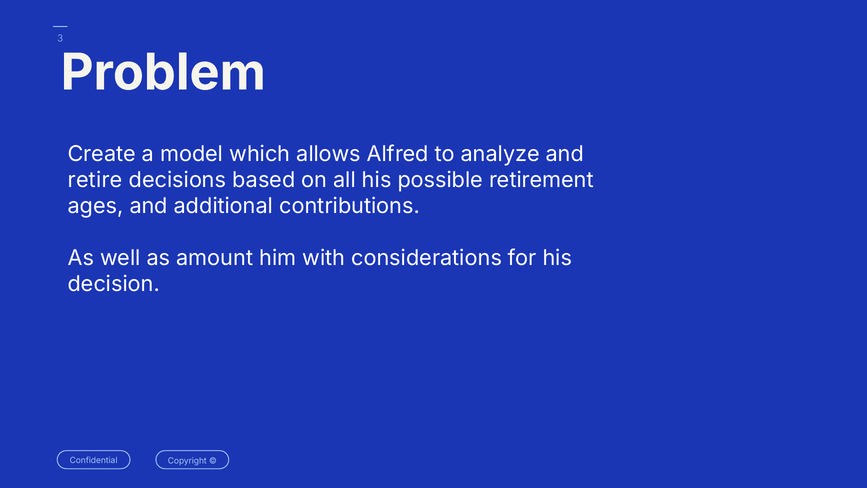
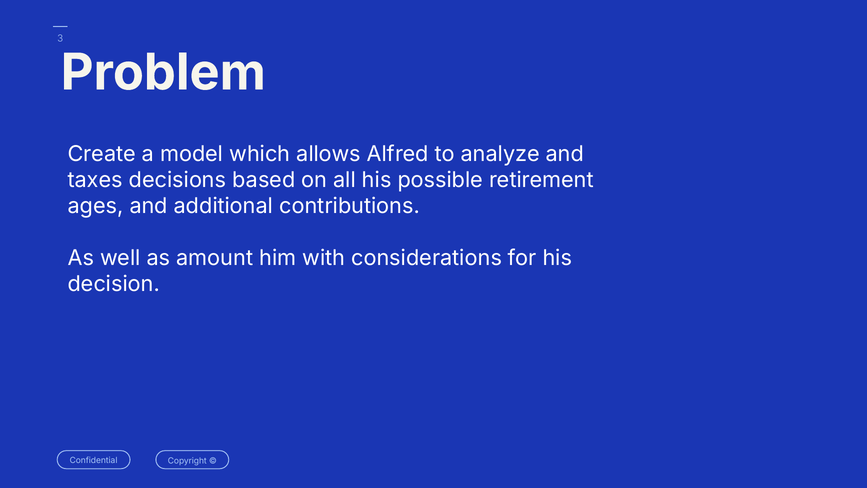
retire: retire -> taxes
